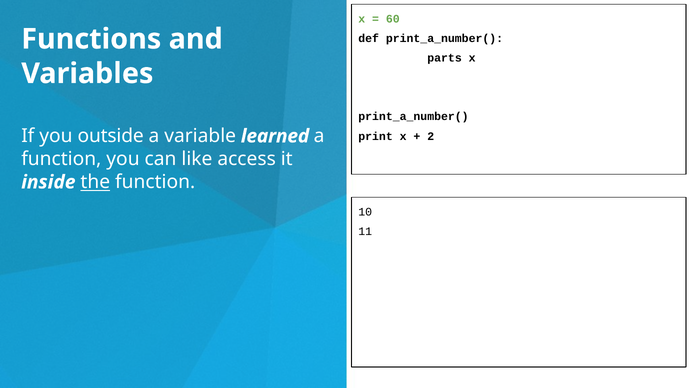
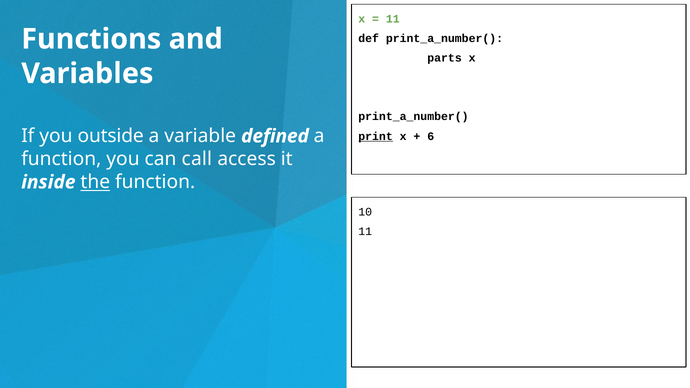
60 at (393, 19): 60 -> 11
learned: learned -> defined
print underline: none -> present
2: 2 -> 6
like: like -> call
